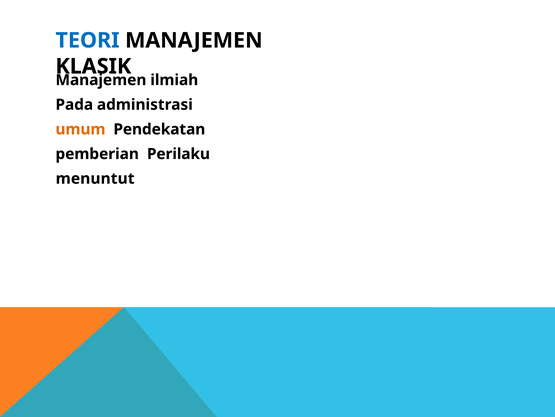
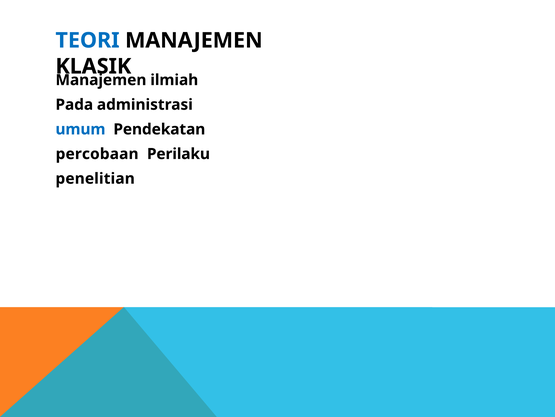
umum colour: orange -> blue
pemberian: pemberian -> percobaan
menuntut: menuntut -> penelitian
